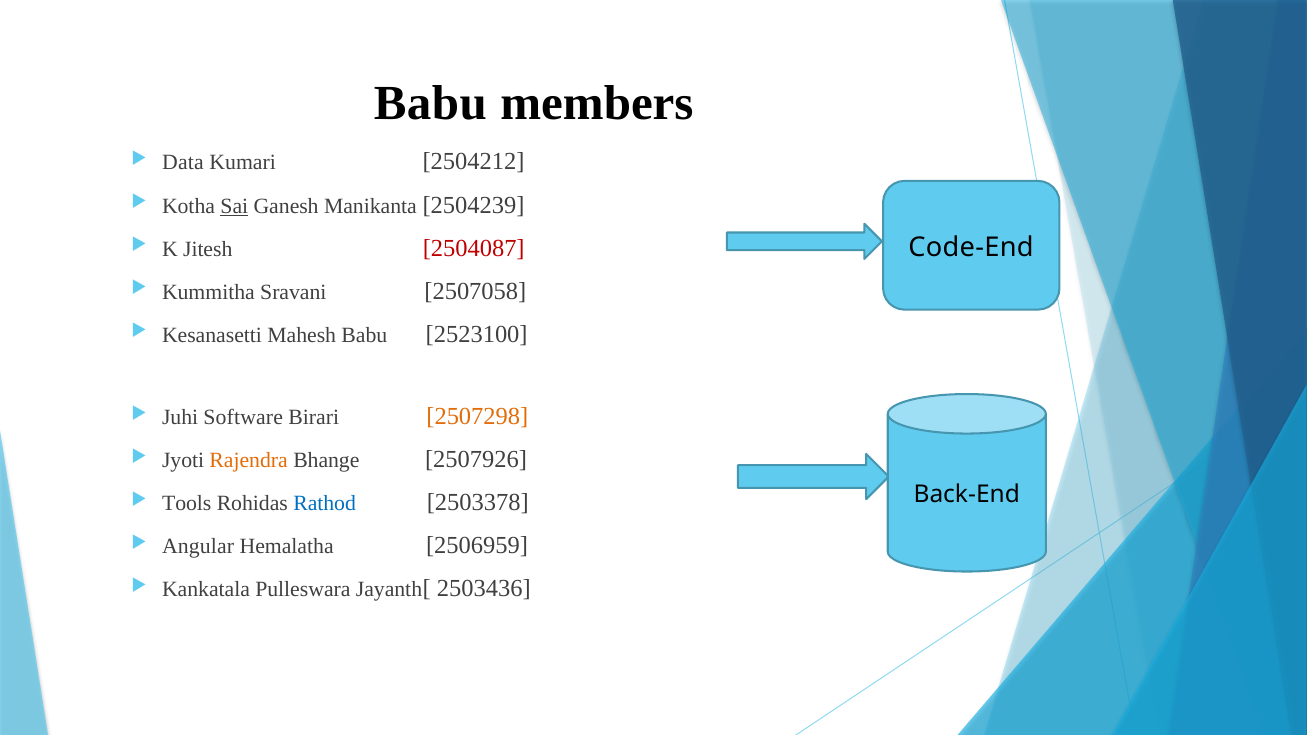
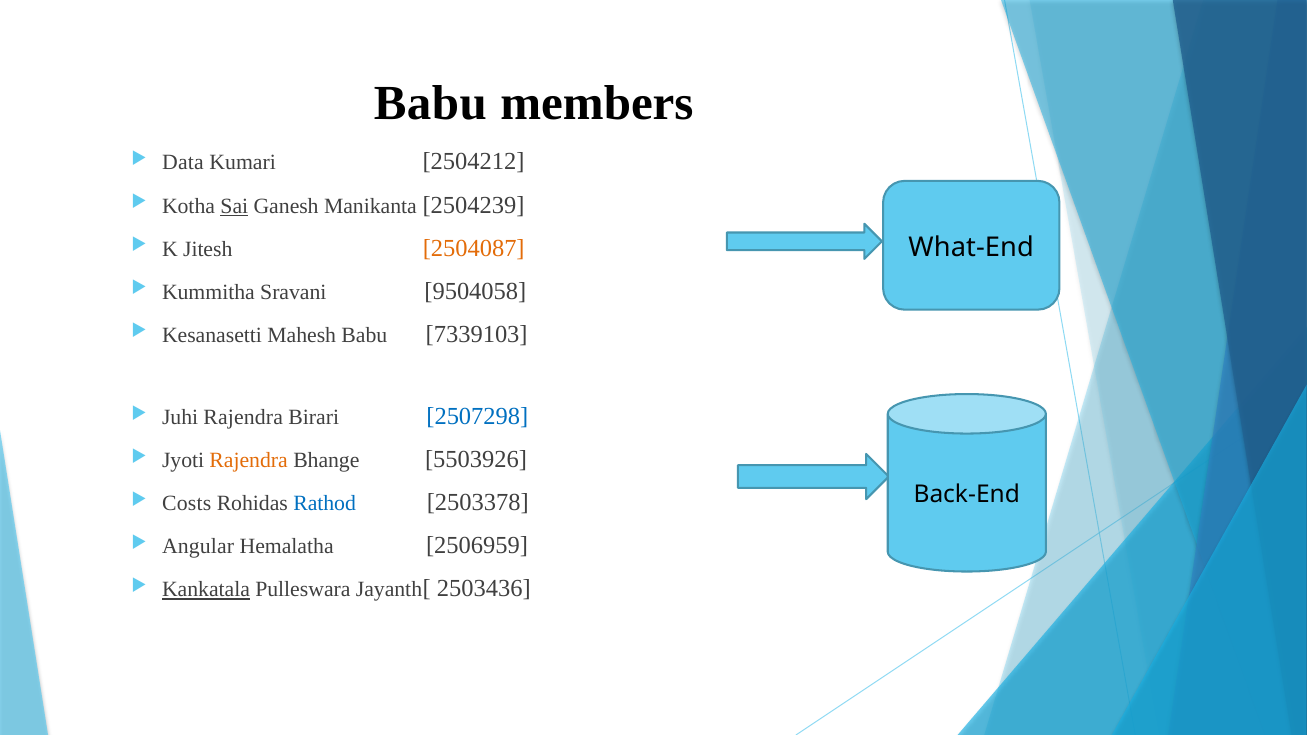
2504087 colour: red -> orange
Code-End: Code-End -> What-End
2507058: 2507058 -> 9504058
2523100: 2523100 -> 7339103
Juhi Software: Software -> Rajendra
2507298 colour: orange -> blue
2507926: 2507926 -> 5503926
Tools: Tools -> Costs
Kankatala underline: none -> present
